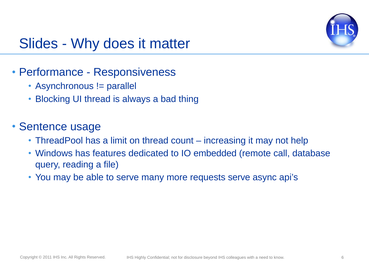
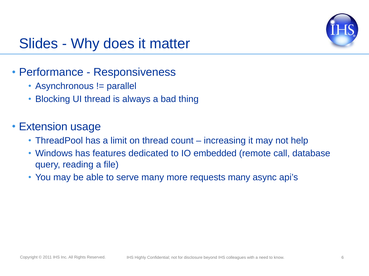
Sentence: Sentence -> Extension
requests serve: serve -> many
